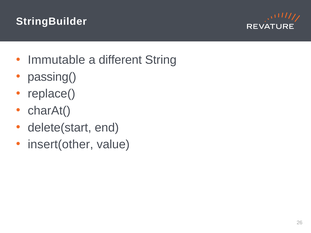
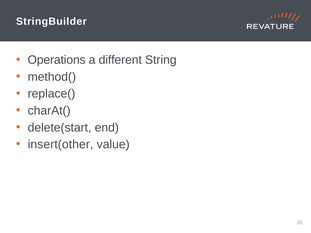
Immutable: Immutable -> Operations
passing(: passing( -> method(
